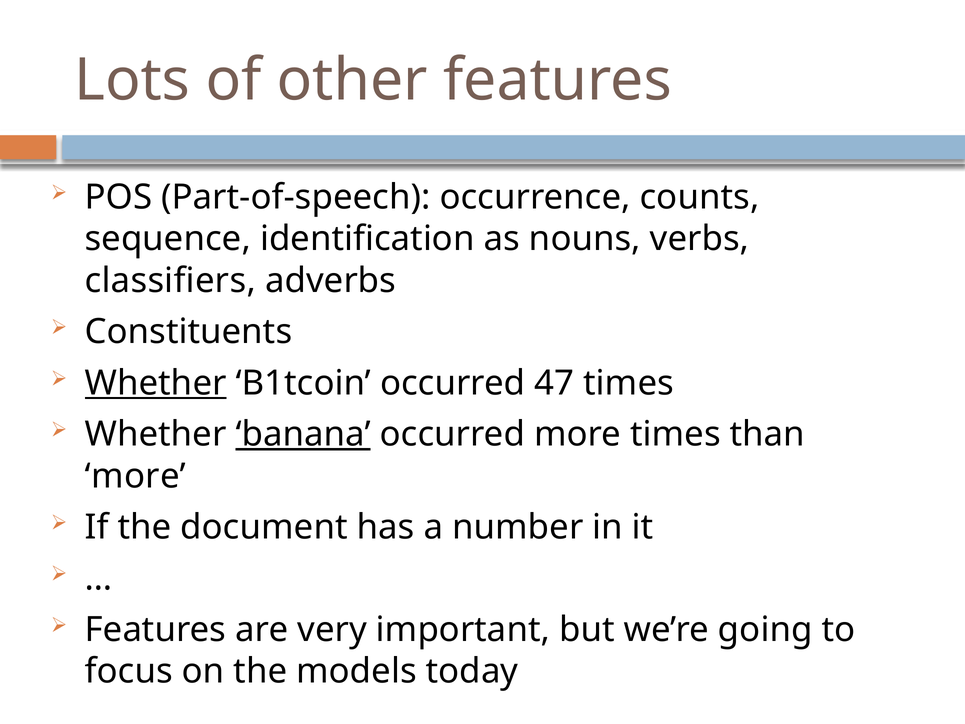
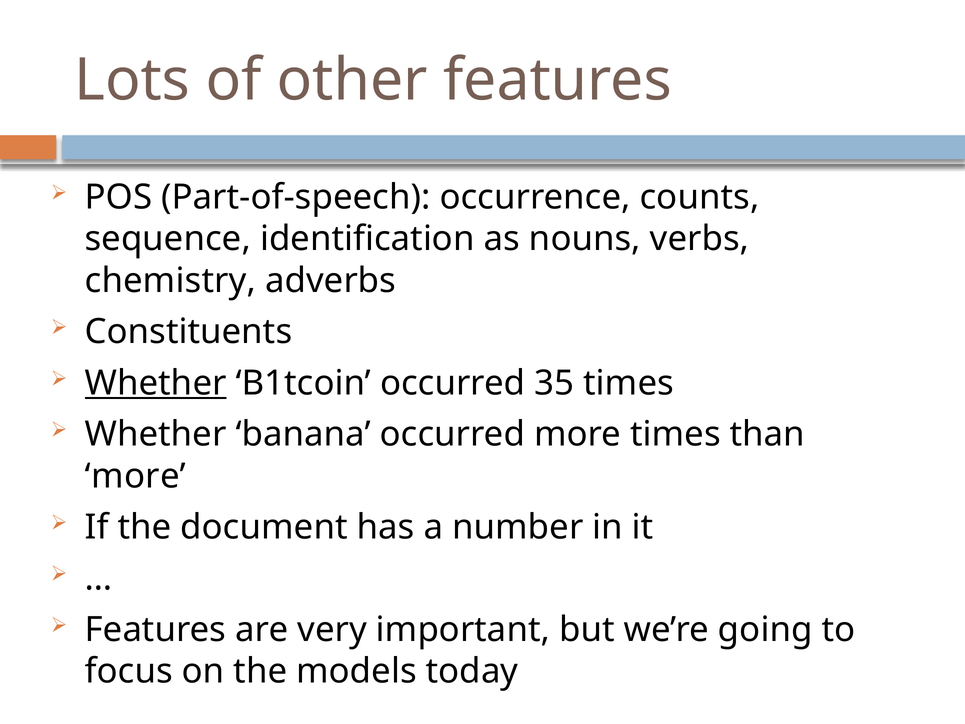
classifiers: classifiers -> chemistry
47: 47 -> 35
banana underline: present -> none
